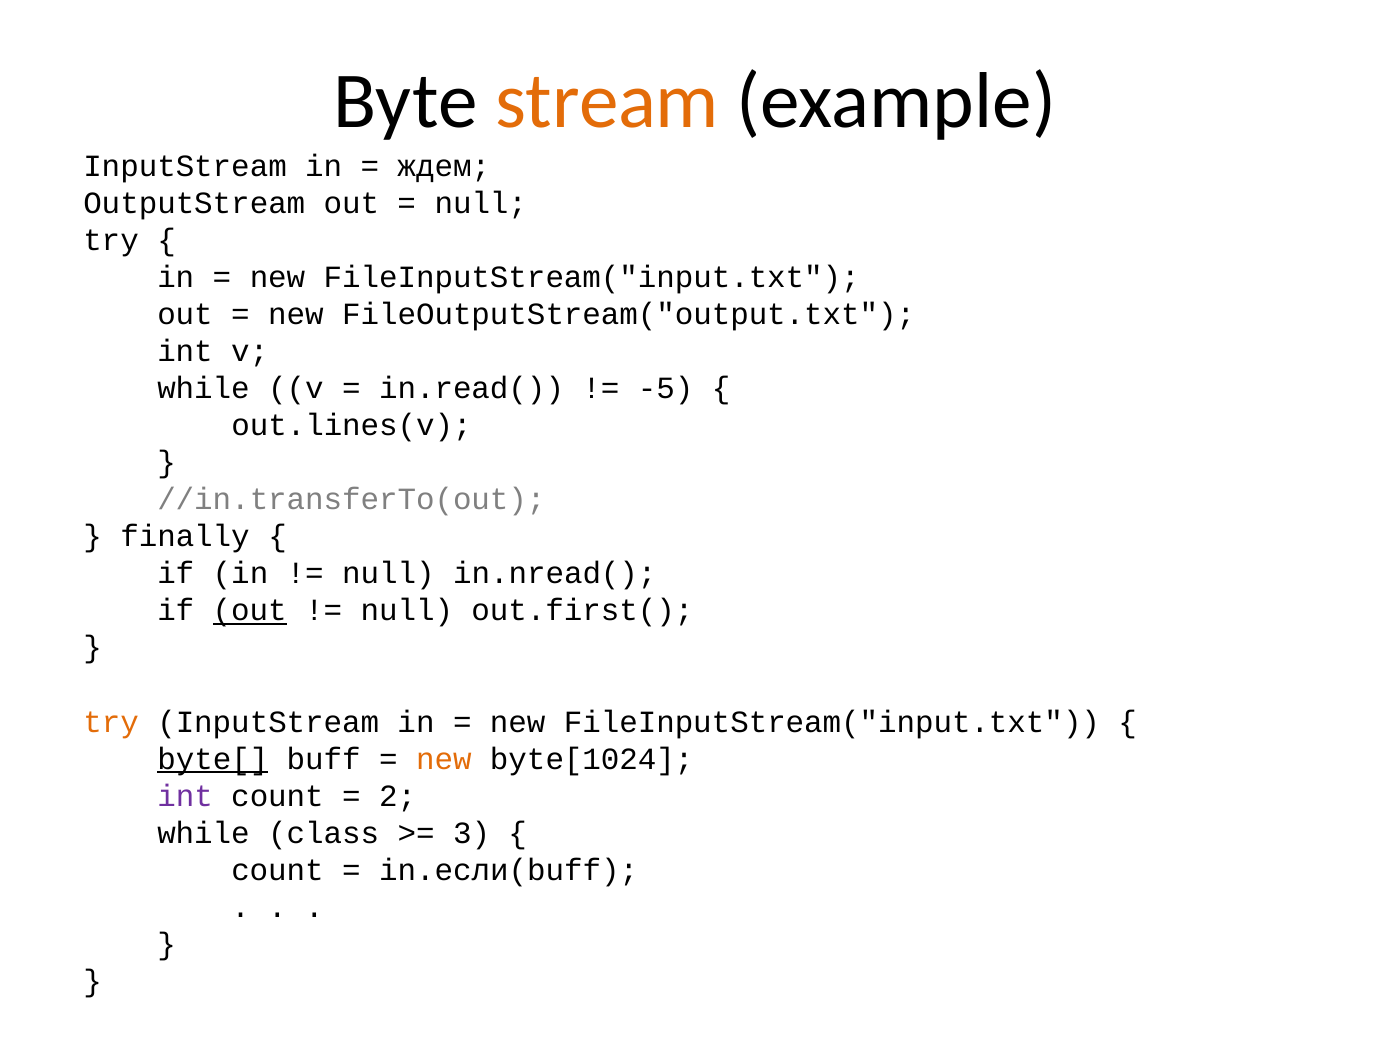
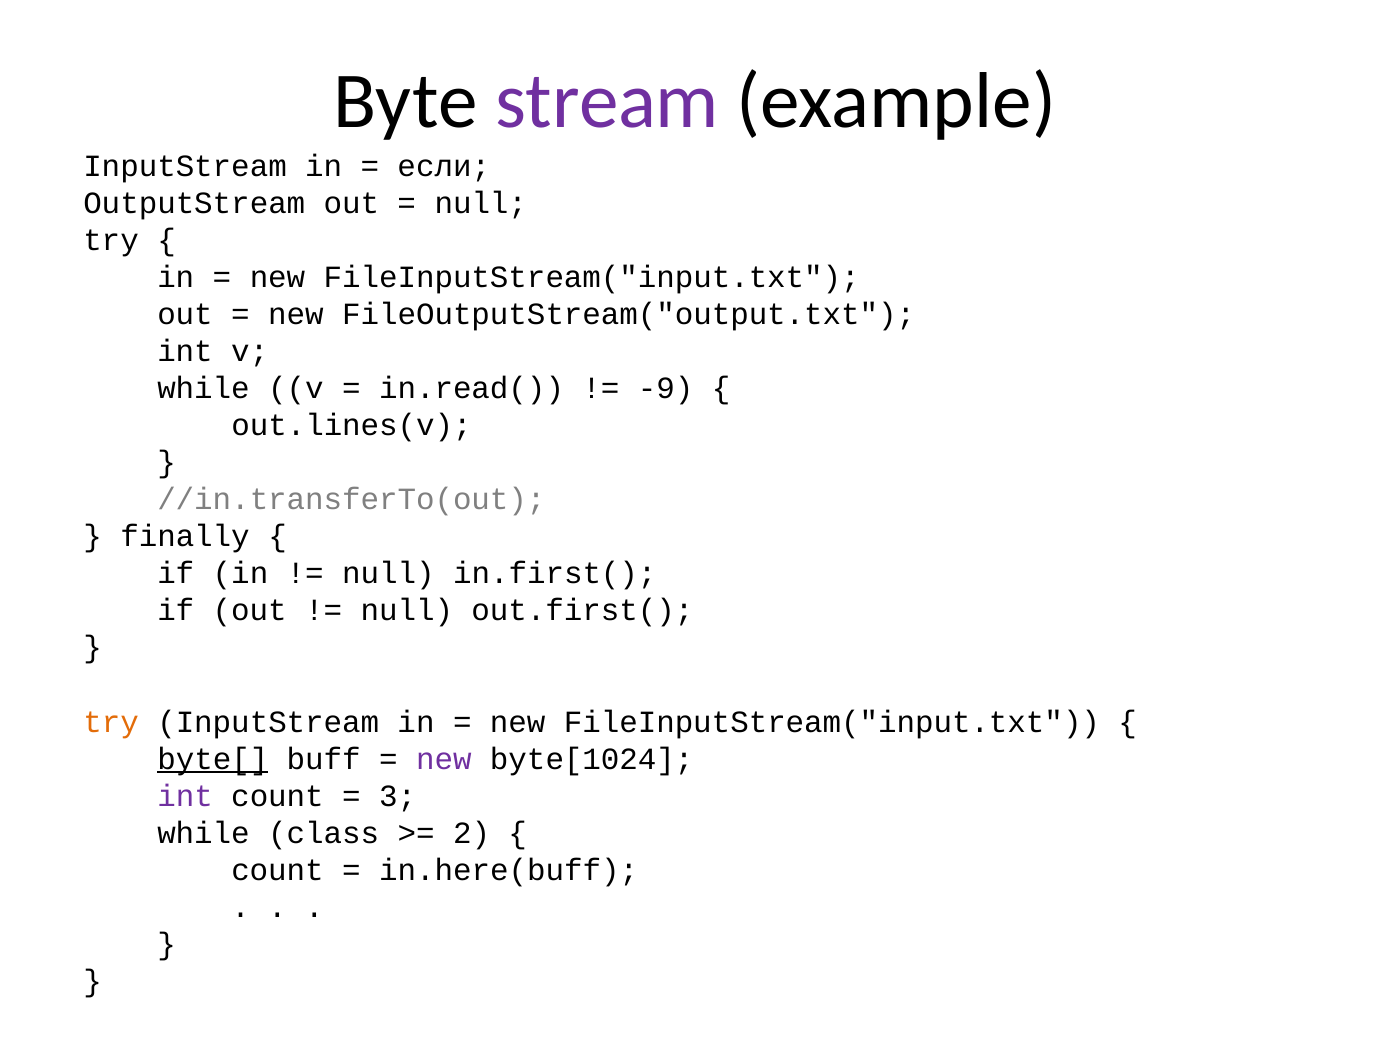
stream colour: orange -> purple
ждем: ждем -> если
-5: -5 -> -9
in.nread(: in.nread( -> in.first(
out at (250, 611) underline: present -> none
new at (444, 759) colour: orange -> purple
2: 2 -> 3
3: 3 -> 2
in.если(buff: in.если(buff -> in.here(buff
